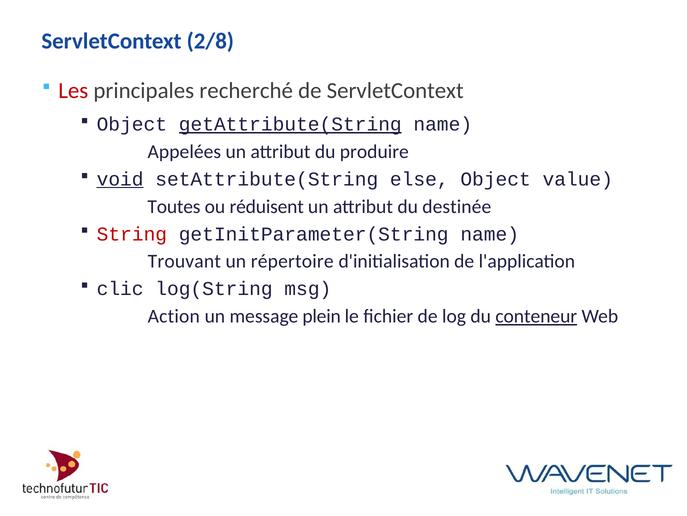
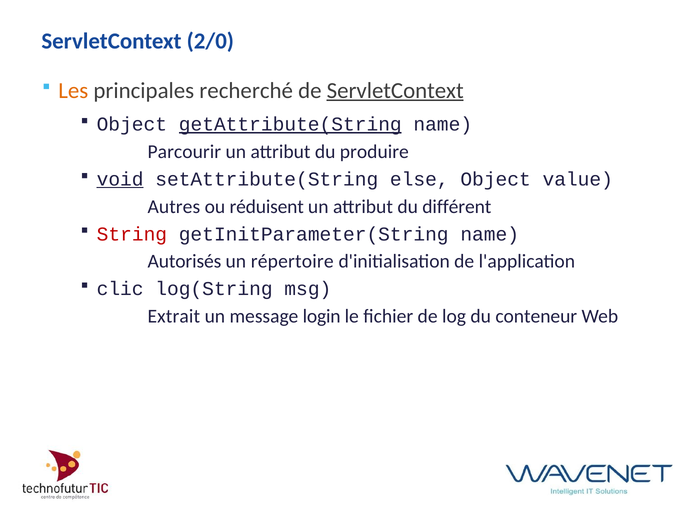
2/8: 2/8 -> 2/0
Les colour: red -> orange
ServletContext at (395, 90) underline: none -> present
Appelées: Appelées -> Parcourir
Toutes: Toutes -> Autres
destinée: destinée -> différent
Trouvant: Trouvant -> Autorisés
Action: Action -> Extrait
plein: plein -> login
conteneur underline: present -> none
